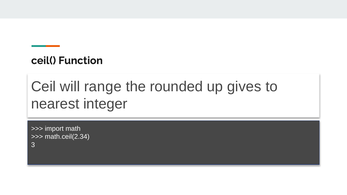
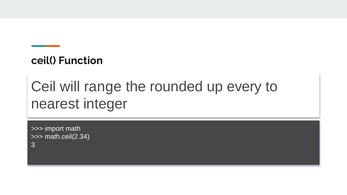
gives: gives -> every
